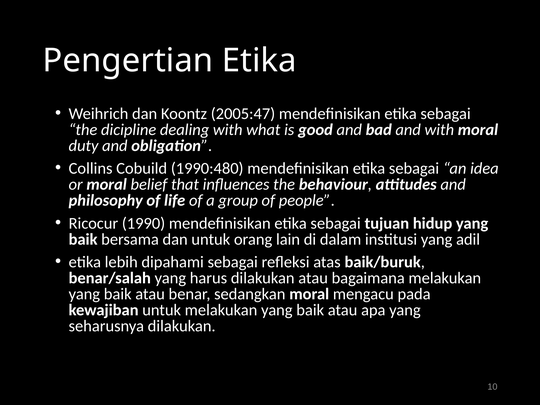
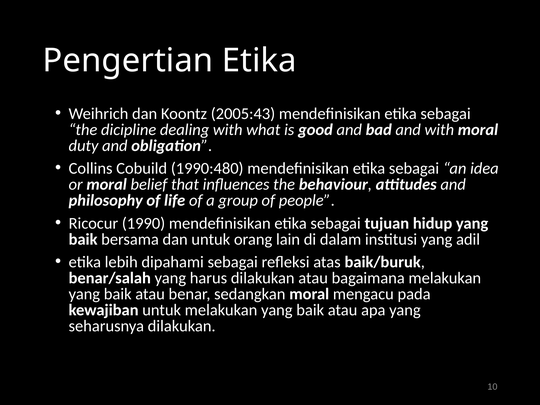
2005:47: 2005:47 -> 2005:43
